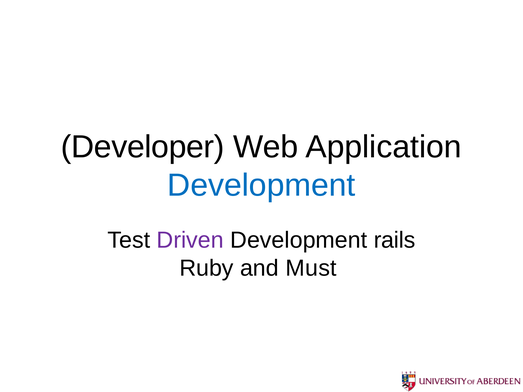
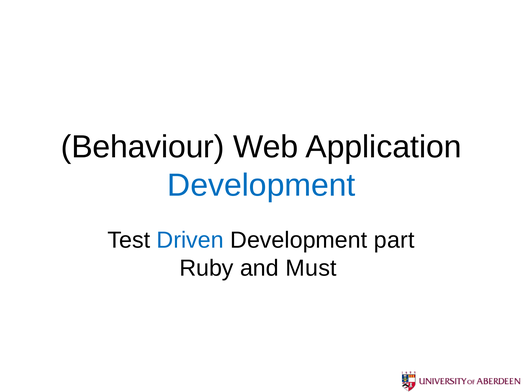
Developer: Developer -> Behaviour
Driven colour: purple -> blue
rails: rails -> part
